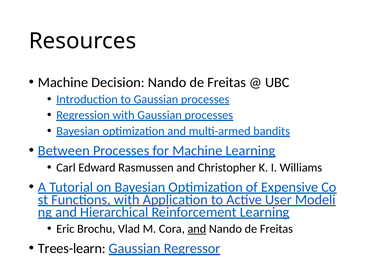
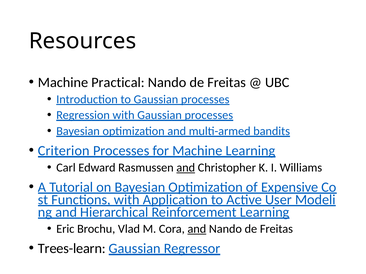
Decision: Decision -> Practical
Between: Between -> Criterion
and at (186, 168) underline: none -> present
